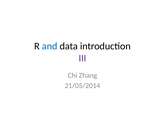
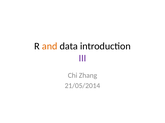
and colour: blue -> orange
